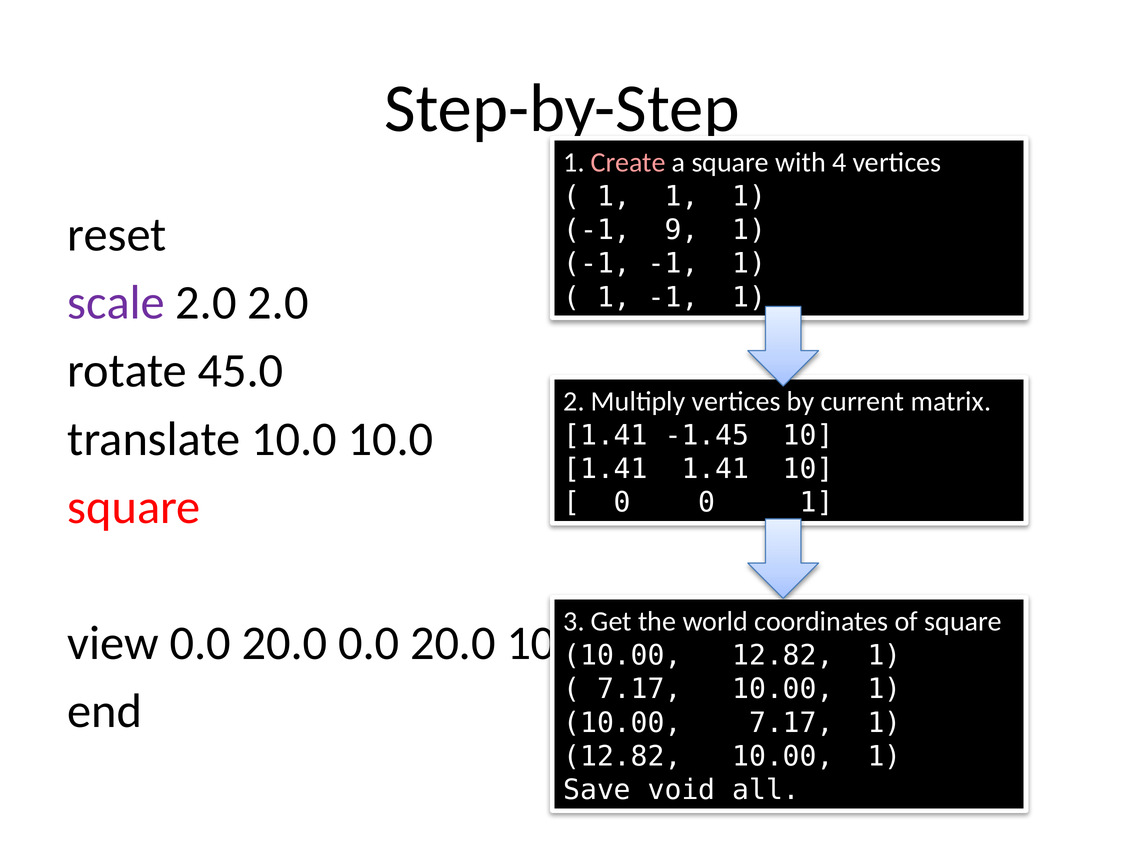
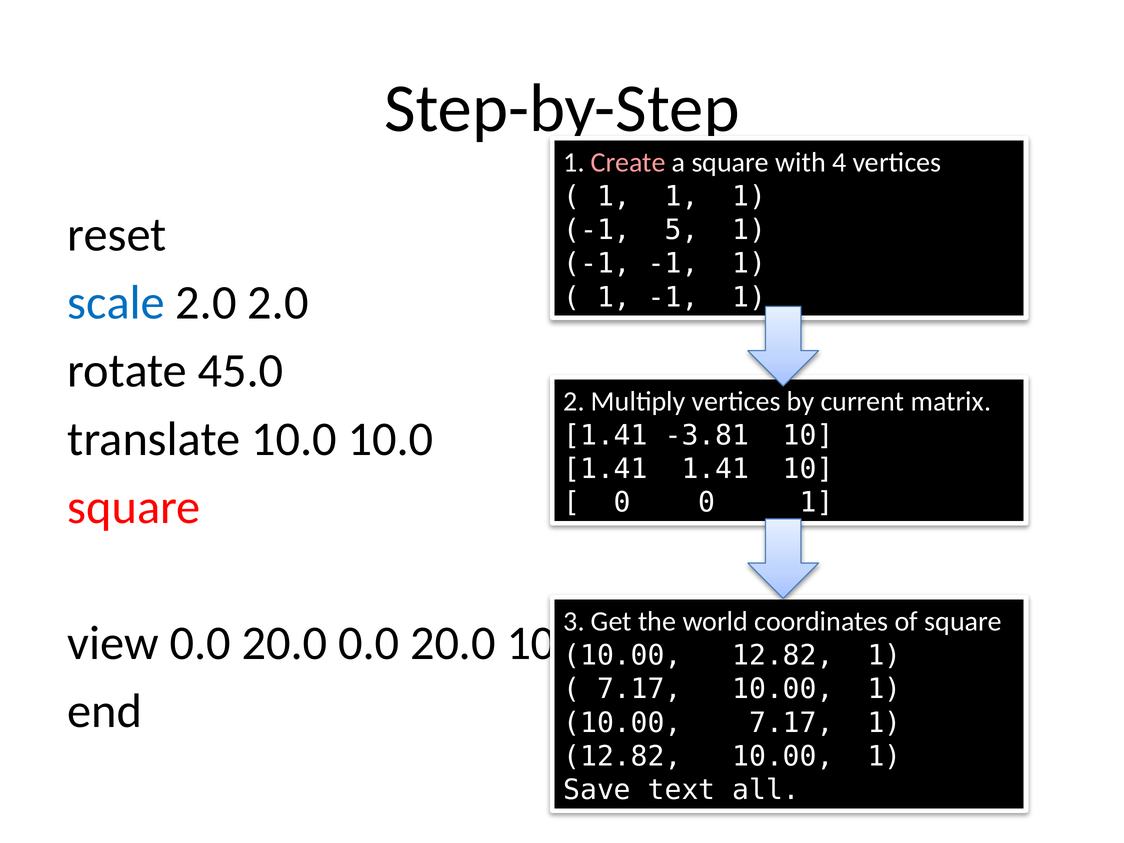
9: 9 -> 5
scale colour: purple -> blue
-1.45: -1.45 -> -3.81
void: void -> text
